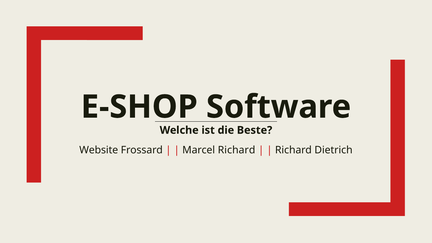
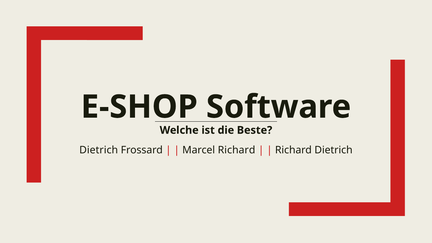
Website at (99, 150): Website -> Dietrich
